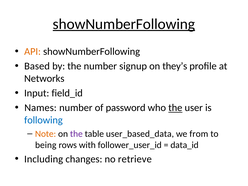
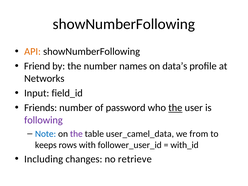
showNumberFollowing at (124, 24) underline: present -> none
Based: Based -> Friend
signup: signup -> names
they’s: they’s -> data’s
Names: Names -> Friends
following colour: blue -> purple
Note colour: orange -> blue
user_based_data: user_based_data -> user_camel_data
being: being -> keeps
data_id: data_id -> with_id
